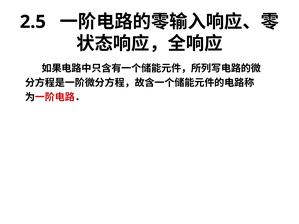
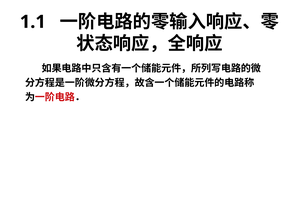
2.5: 2.5 -> 1.1
